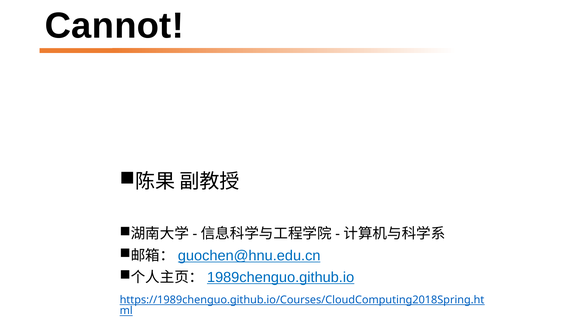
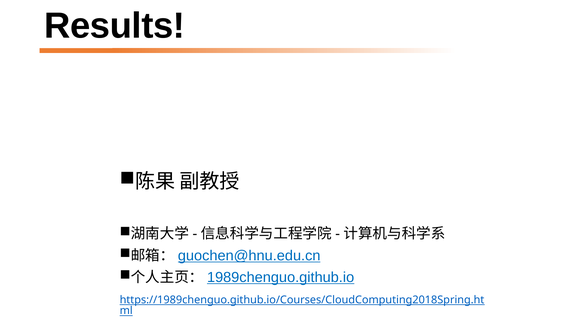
Cannot: Cannot -> Results
